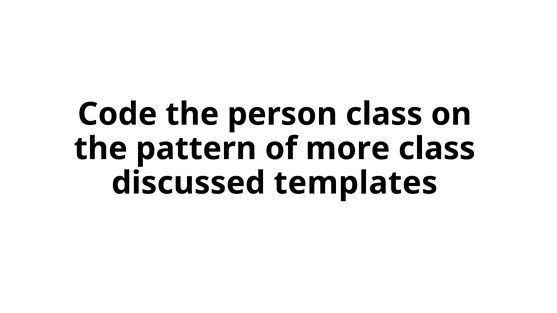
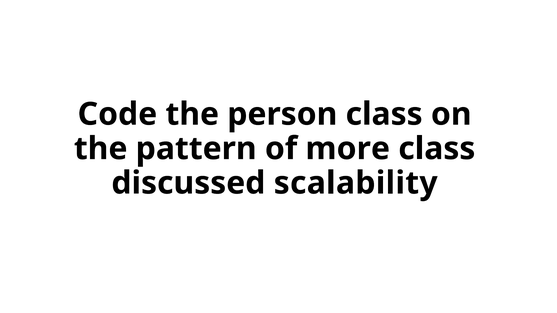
templates: templates -> scalability
